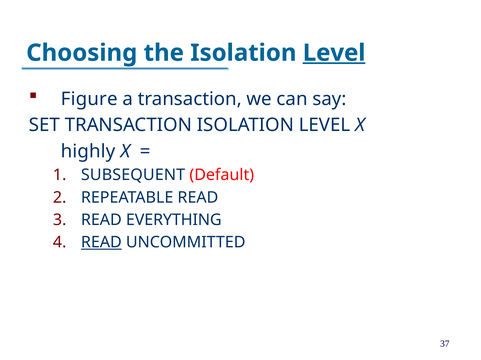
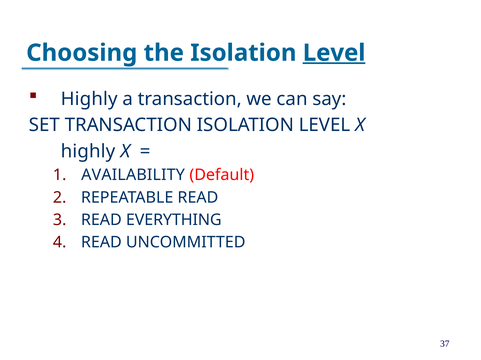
Figure at (89, 99): Figure -> Highly
SUBSEQUENT: SUBSEQUENT -> AVAILABILITY
READ at (101, 243) underline: present -> none
